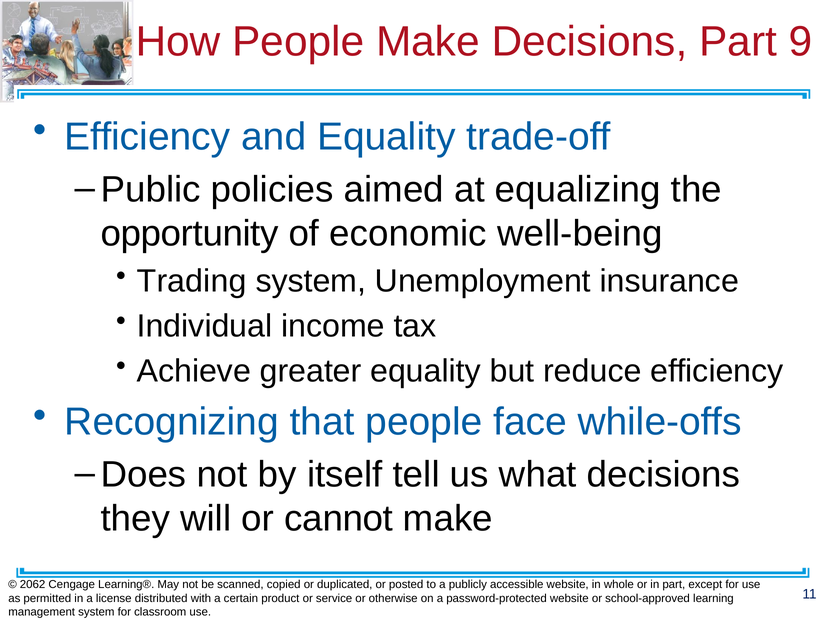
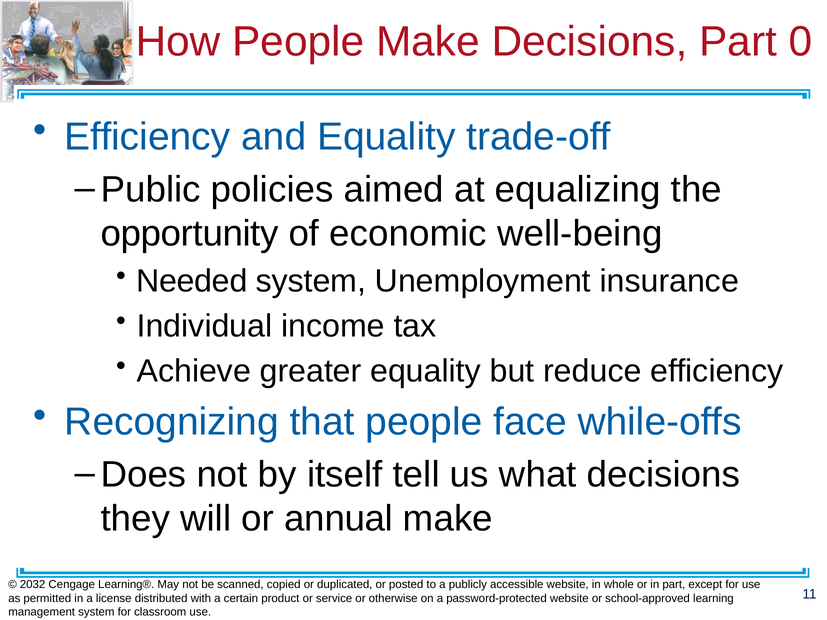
9: 9 -> 0
Trading: Trading -> Needed
cannot: cannot -> annual
2062: 2062 -> 2032
